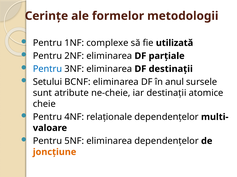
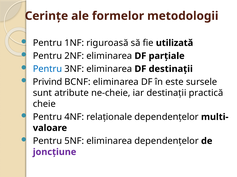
complexe: complexe -> riguroasă
Setului: Setului -> Privind
anul: anul -> este
atomice: atomice -> practică
joncţiune colour: orange -> purple
